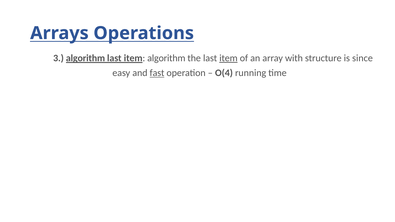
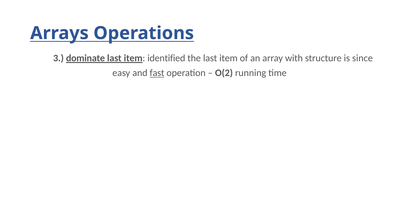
3 algorithm: algorithm -> dominate
item algorithm: algorithm -> identified
item at (228, 58) underline: present -> none
O(4: O(4 -> O(2
